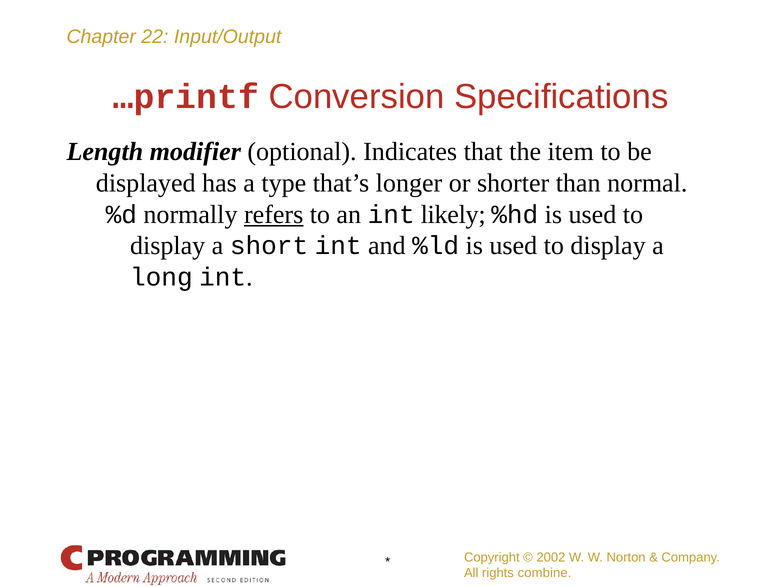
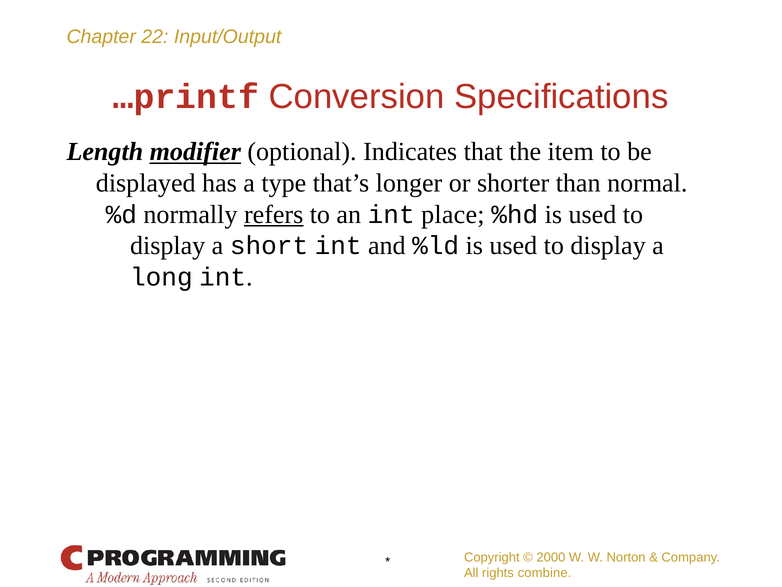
modifier underline: none -> present
likely: likely -> place
2002: 2002 -> 2000
